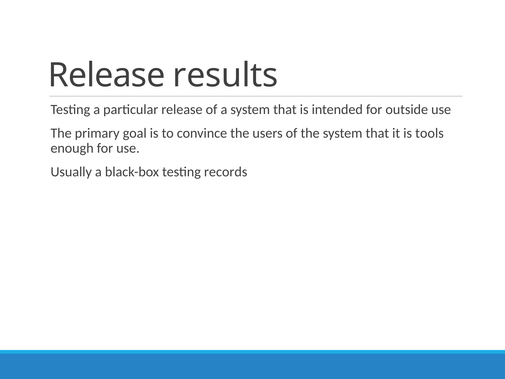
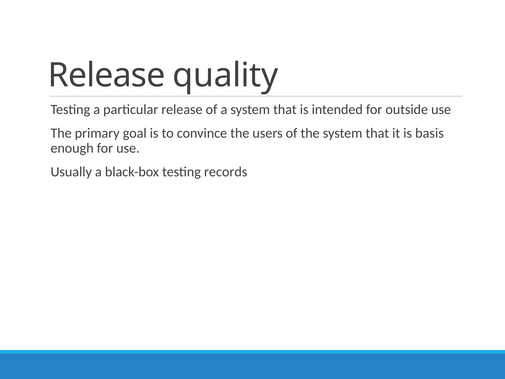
results: results -> quality
tools: tools -> basis
